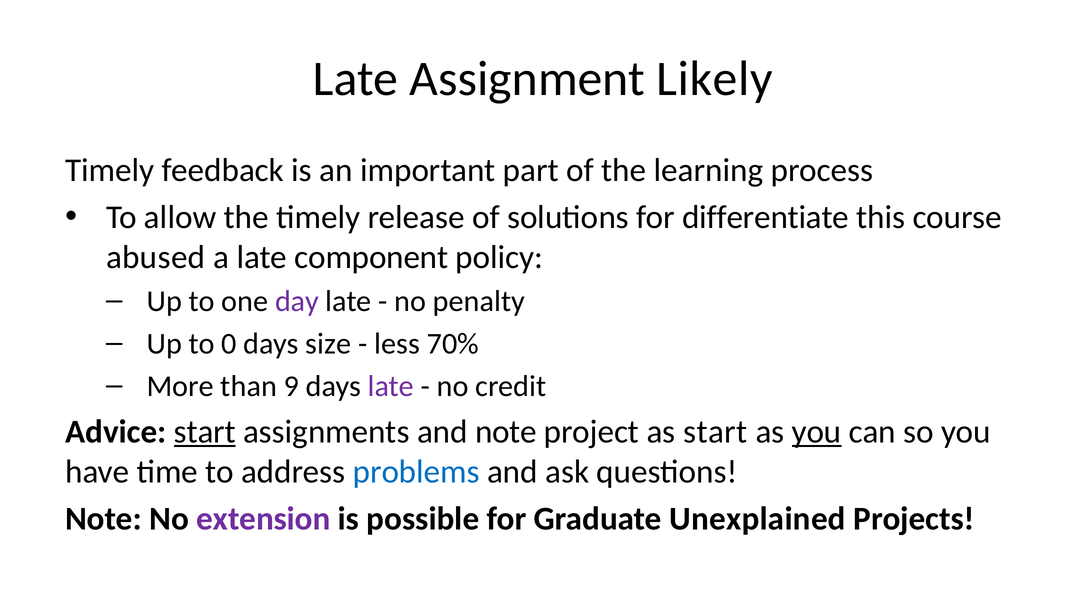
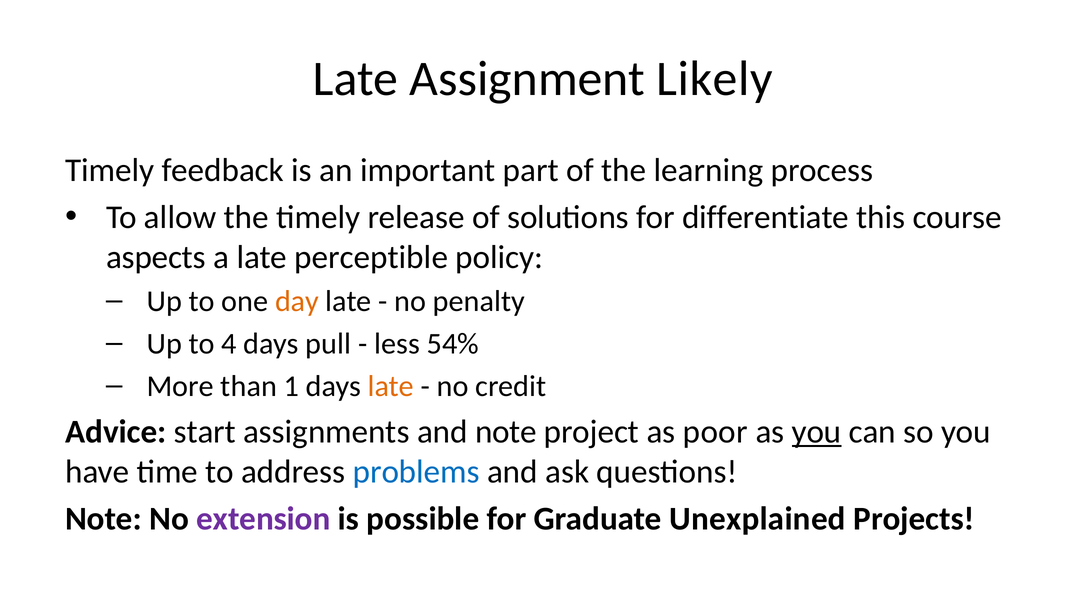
abused: abused -> aspects
component: component -> perceptible
day colour: purple -> orange
0: 0 -> 4
size: size -> pull
70%: 70% -> 54%
9: 9 -> 1
late at (391, 387) colour: purple -> orange
start at (205, 432) underline: present -> none
as start: start -> poor
